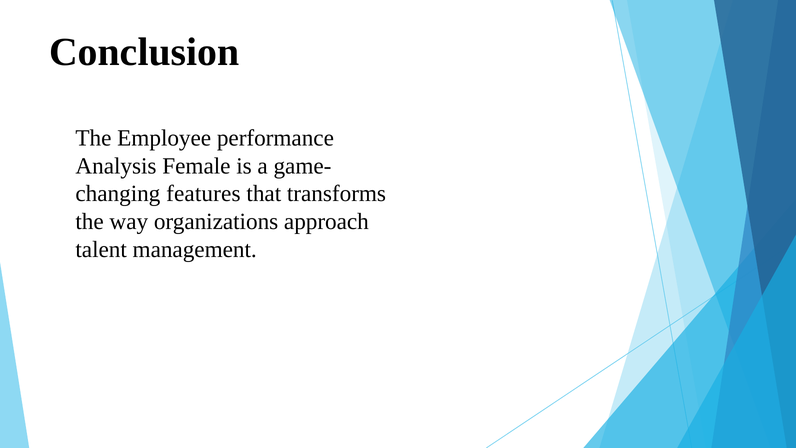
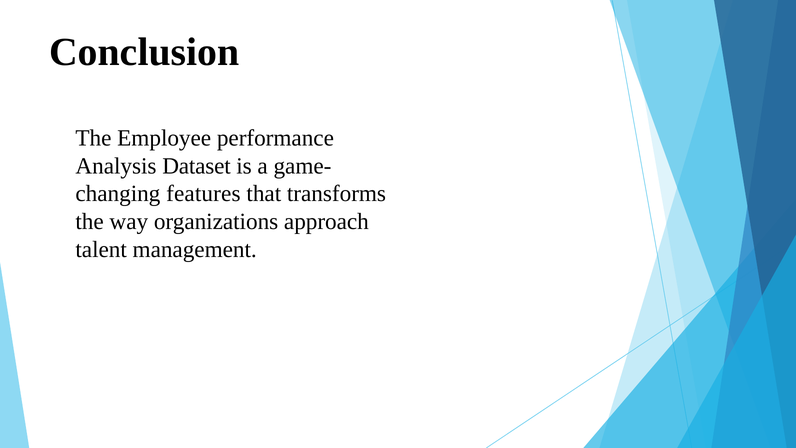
Female: Female -> Dataset
